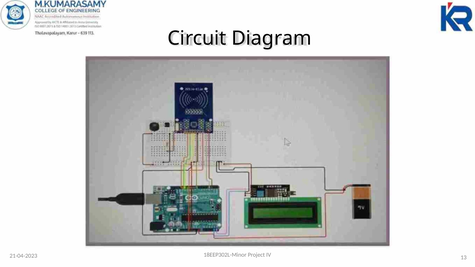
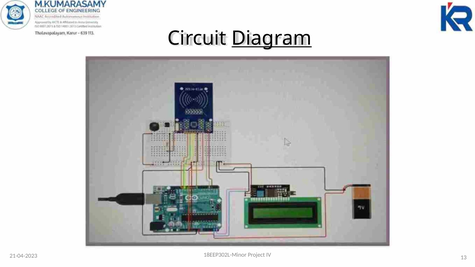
Diagram underline: none -> present
